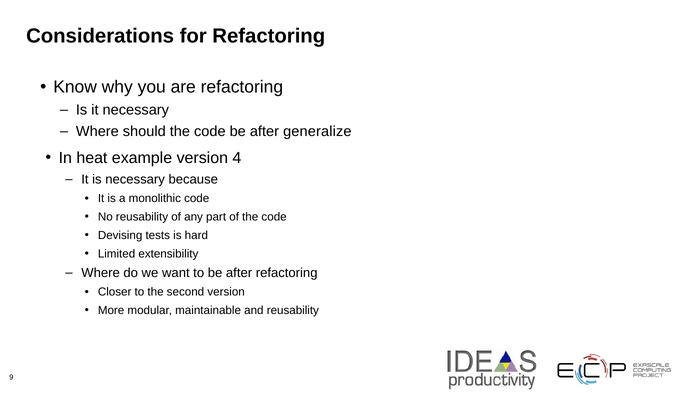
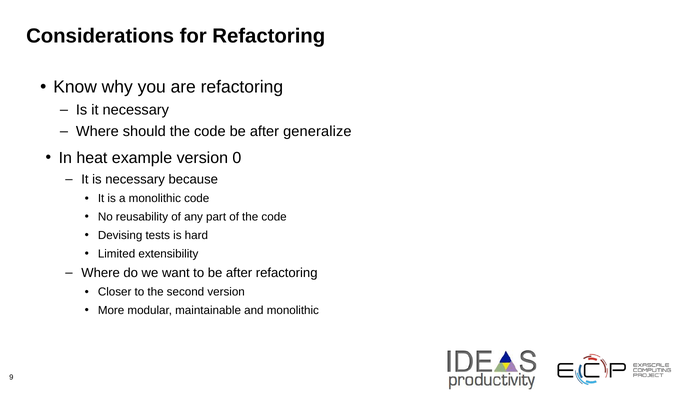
4: 4 -> 0
and reusability: reusability -> monolithic
